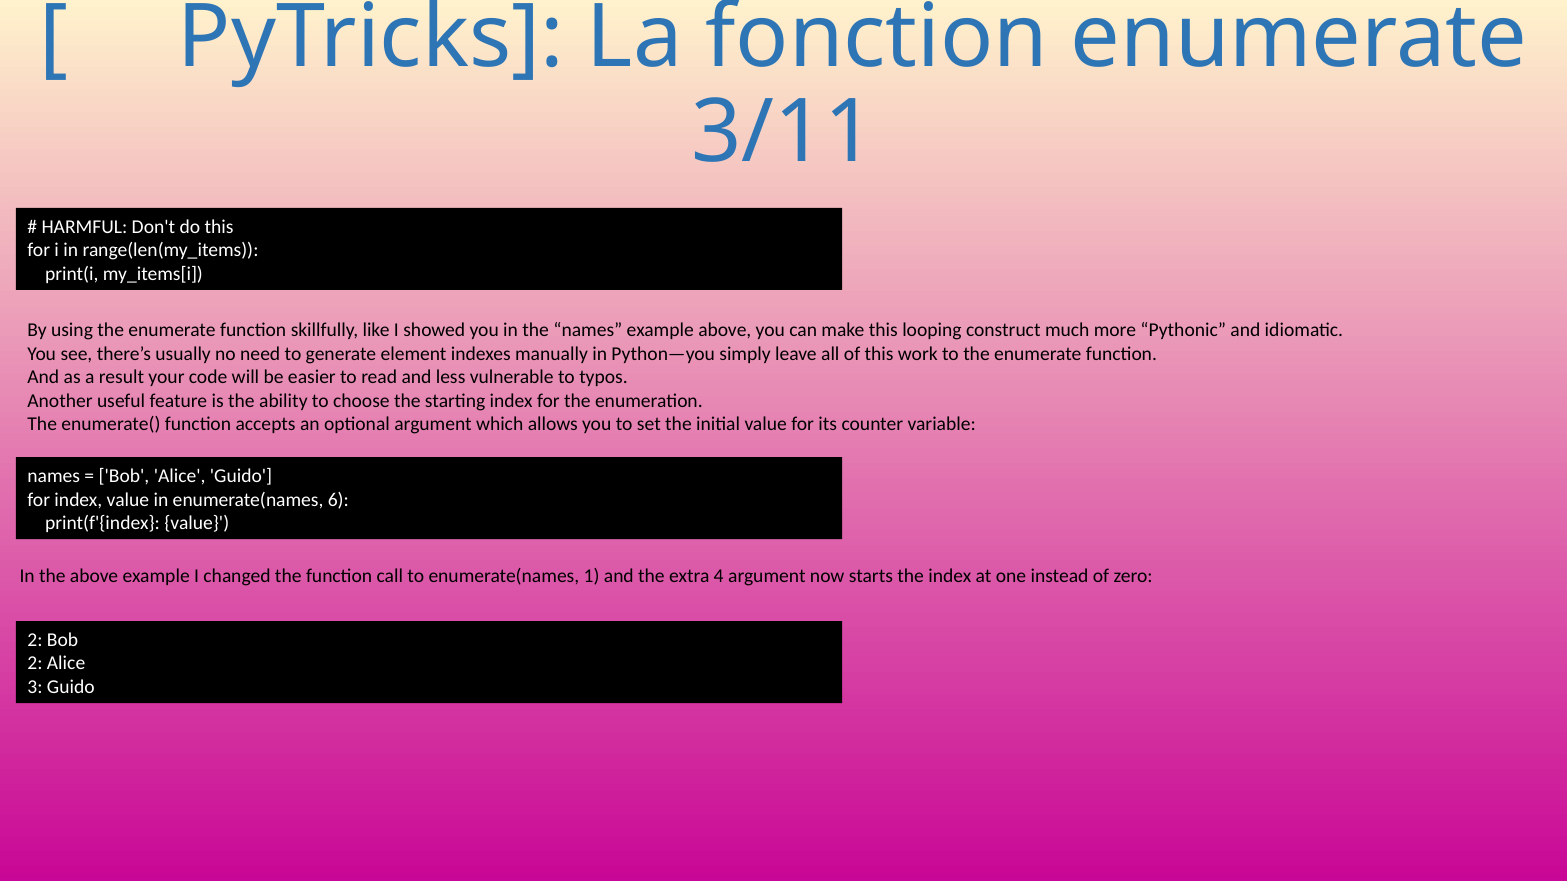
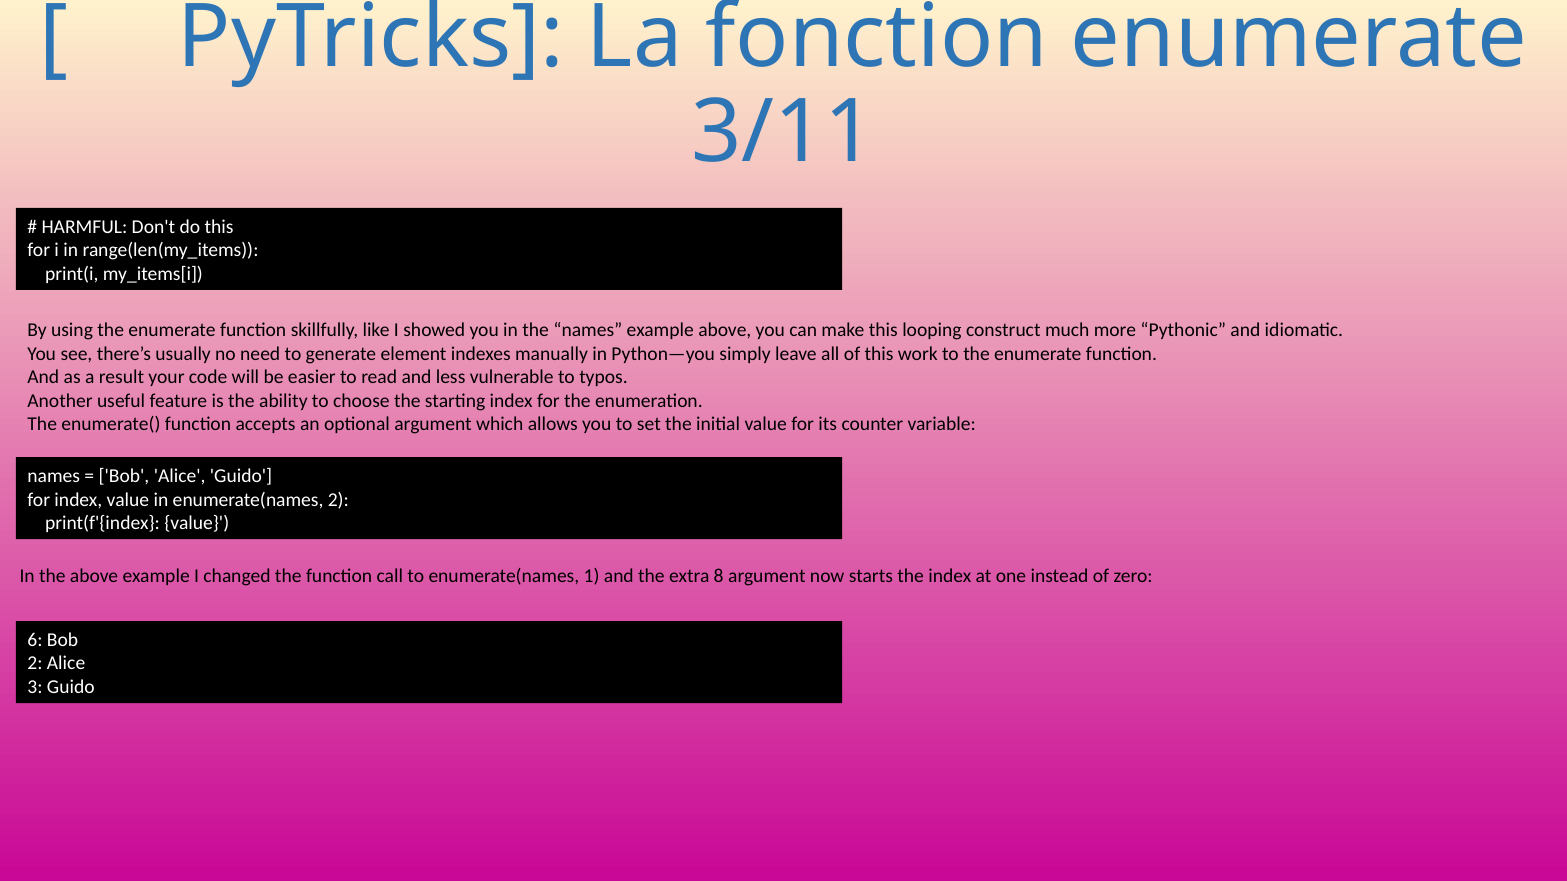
enumerate(names 6: 6 -> 2
4: 4 -> 8
2 at (35, 640): 2 -> 6
